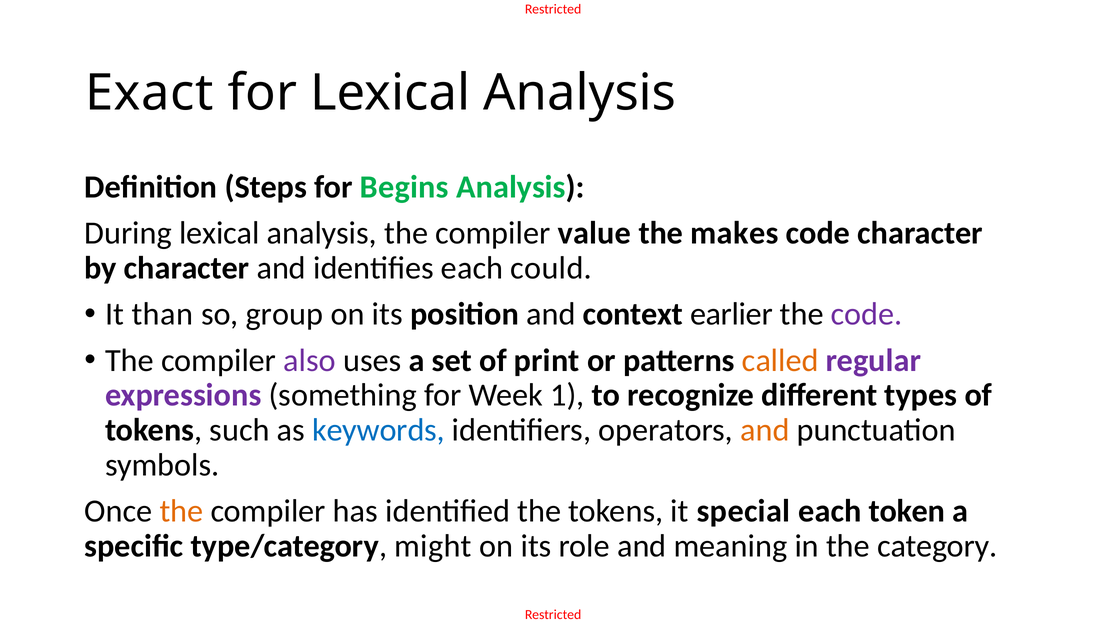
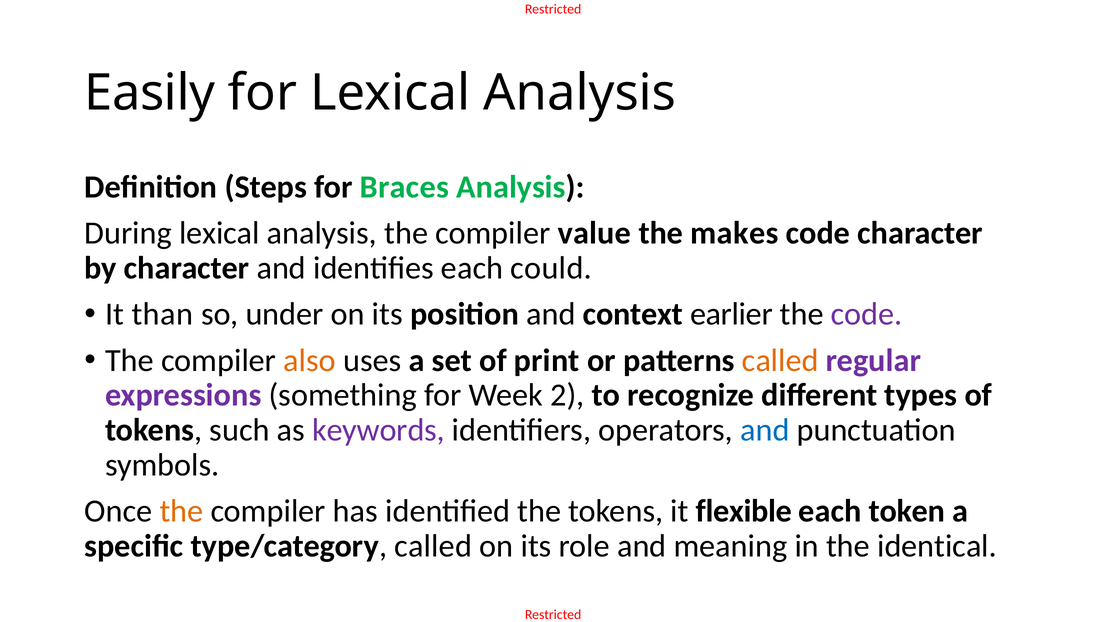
Exact: Exact -> Easily
Begins: Begins -> Braces
group: group -> under
also colour: purple -> orange
1: 1 -> 2
keywords colour: blue -> purple
and at (765, 431) colour: orange -> blue
special: special -> flexible
type/category might: might -> called
category: category -> identical
